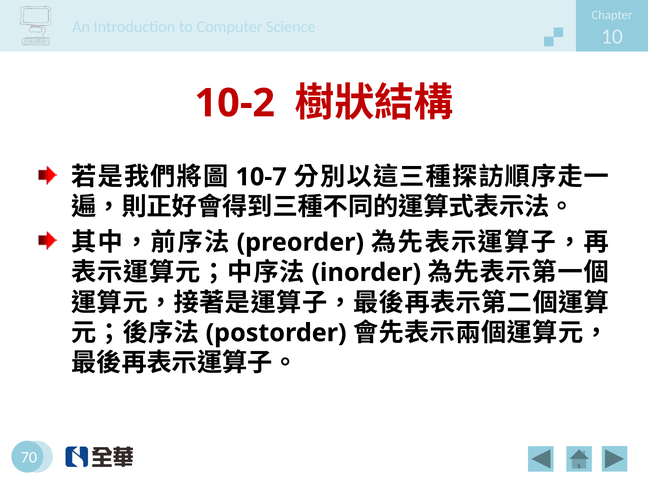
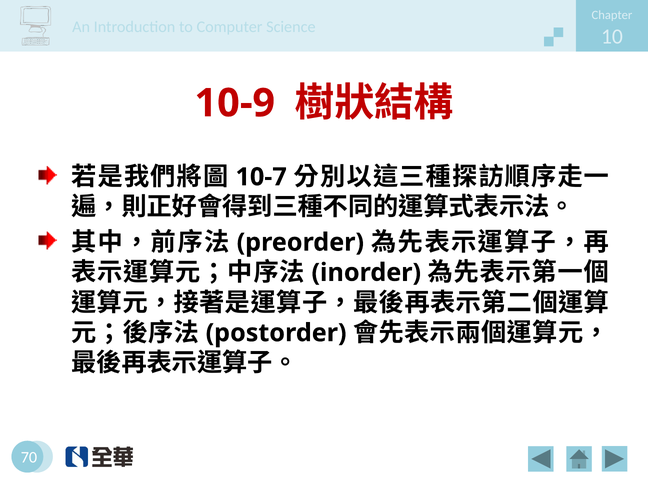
10-2: 10-2 -> 10-9
